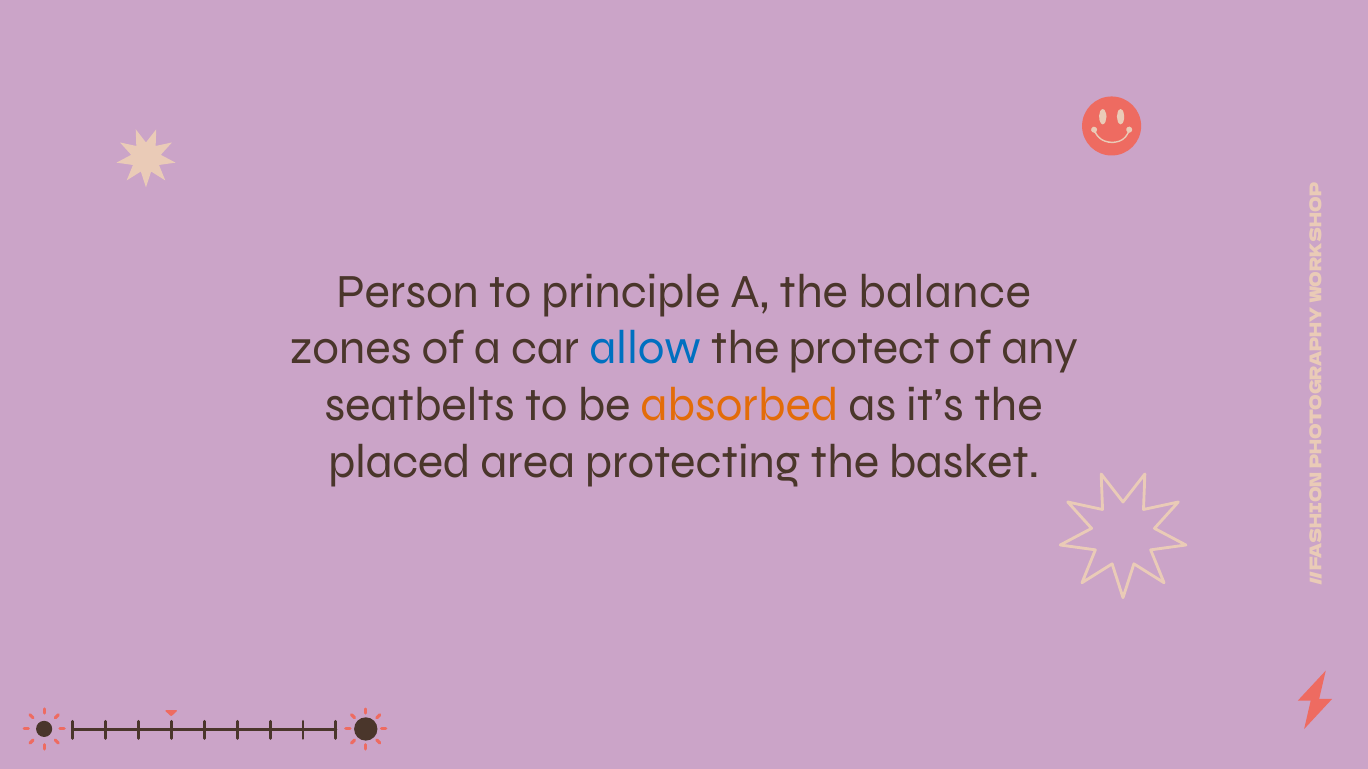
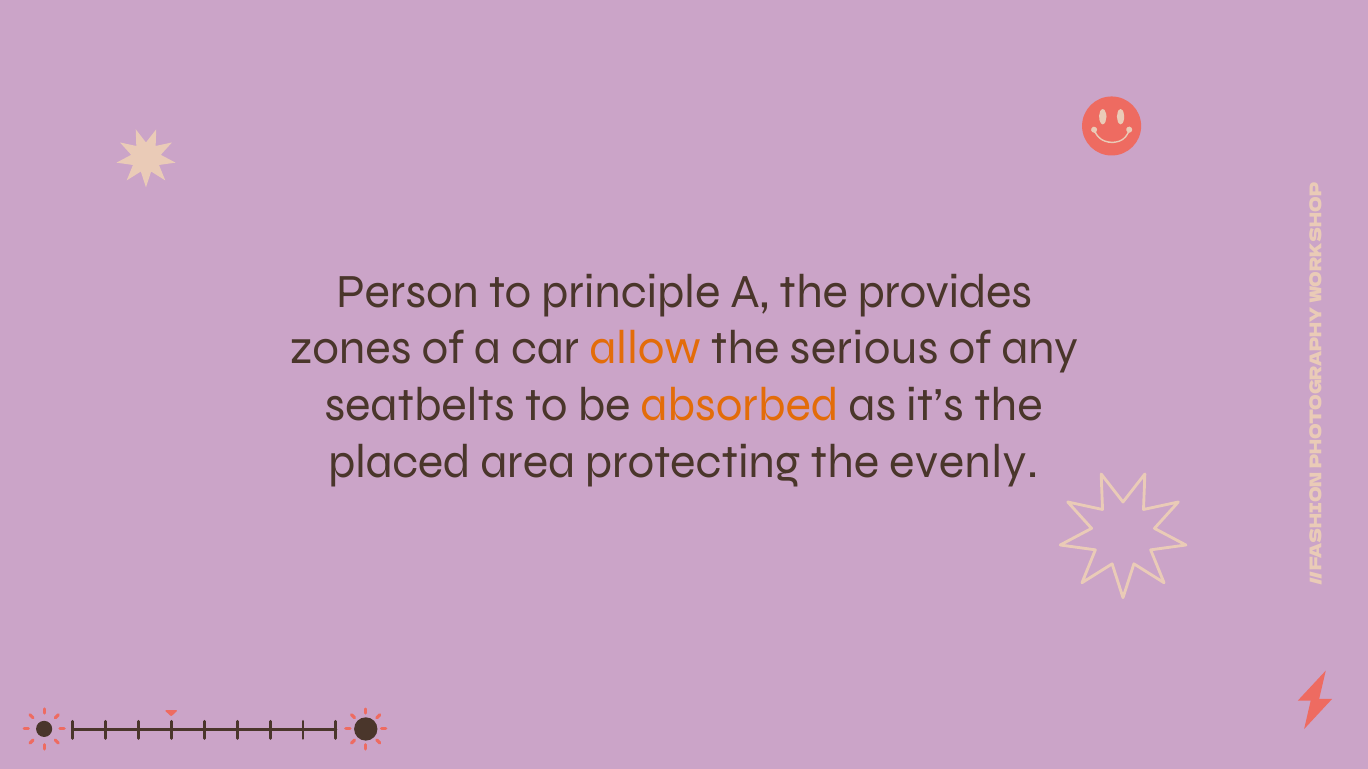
balance: balance -> provides
allow colour: blue -> orange
protect: protect -> serious
basket: basket -> evenly
